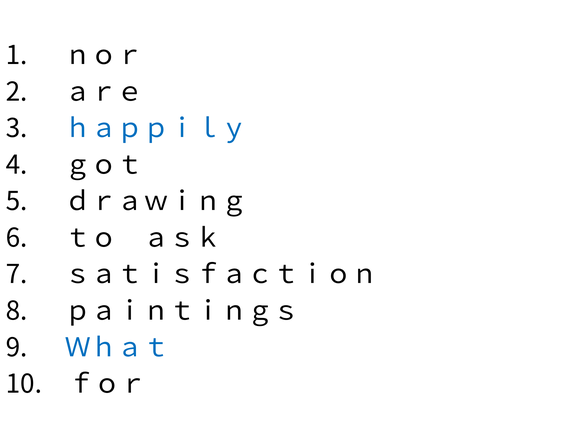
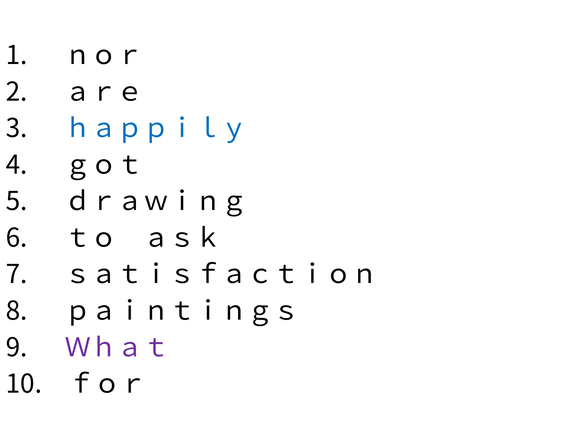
Ｗｈａｔ colour: blue -> purple
